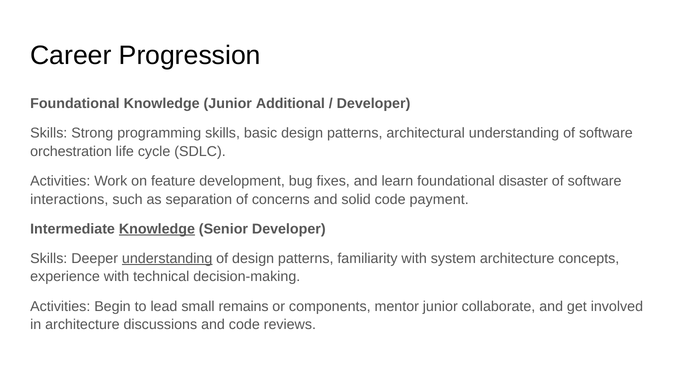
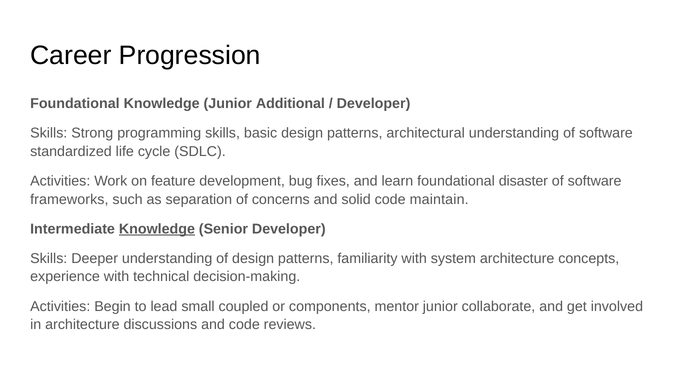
orchestration: orchestration -> standardized
interactions: interactions -> frameworks
payment: payment -> maintain
understanding at (167, 259) underline: present -> none
remains: remains -> coupled
